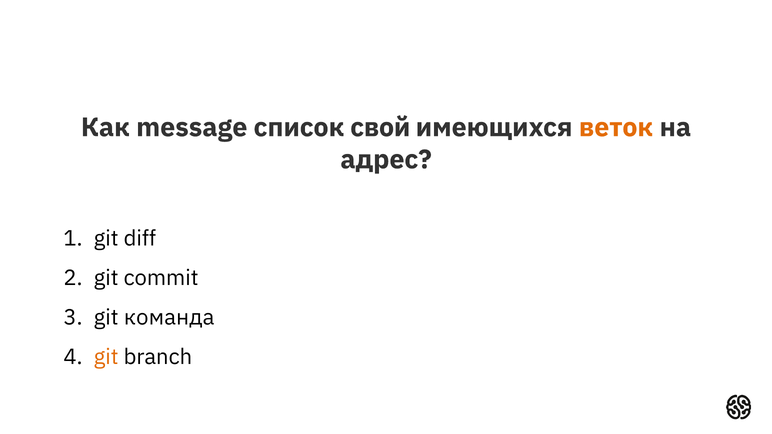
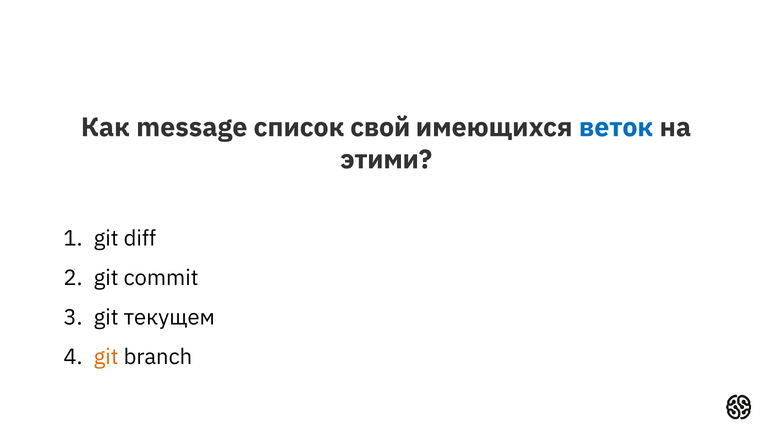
веток colour: orange -> blue
адрес: адрес -> этими
команда: команда -> текущем
